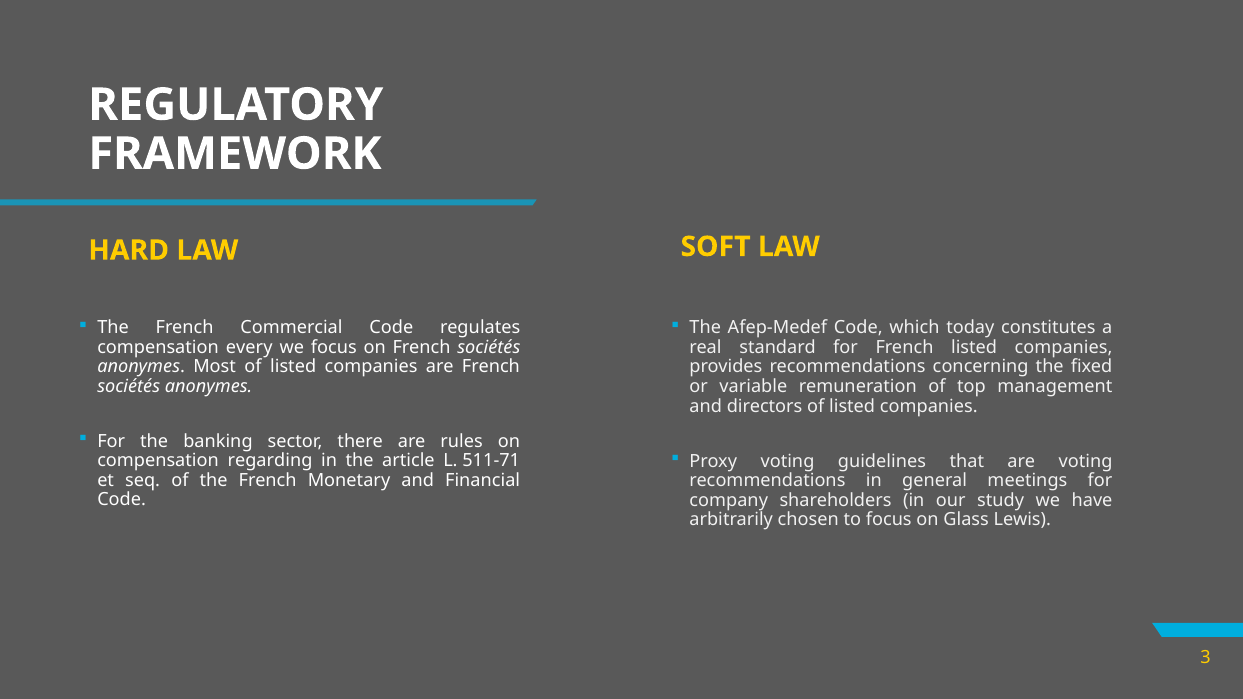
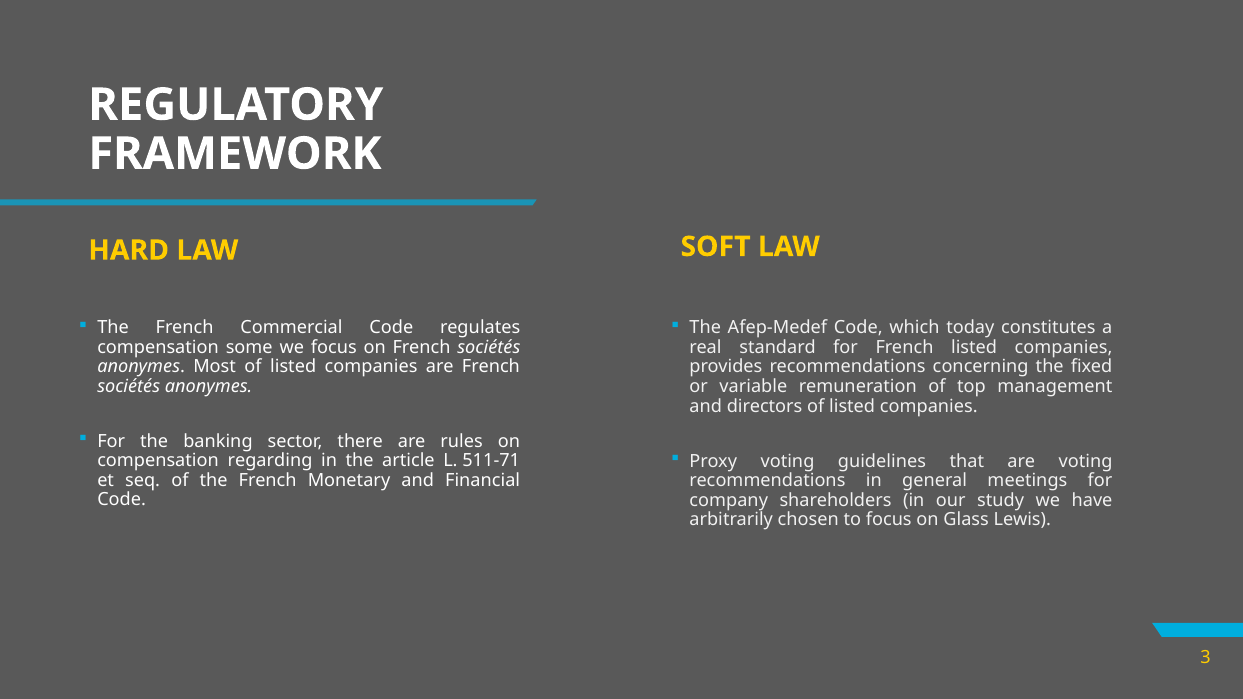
every: every -> some
